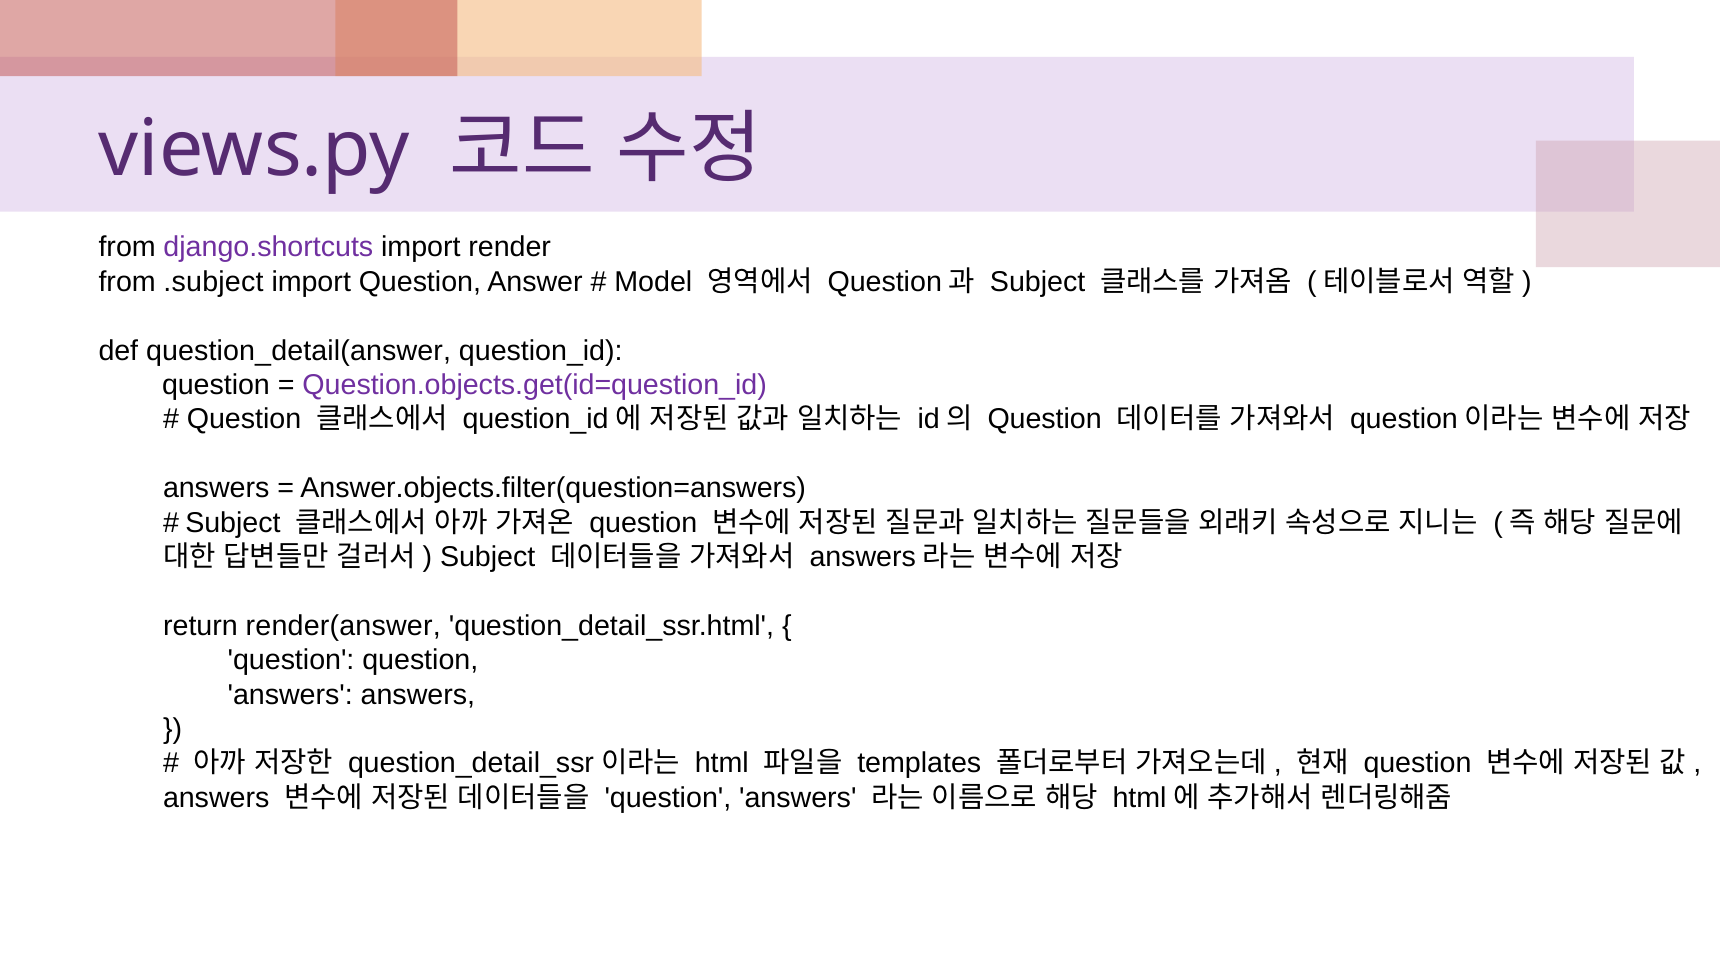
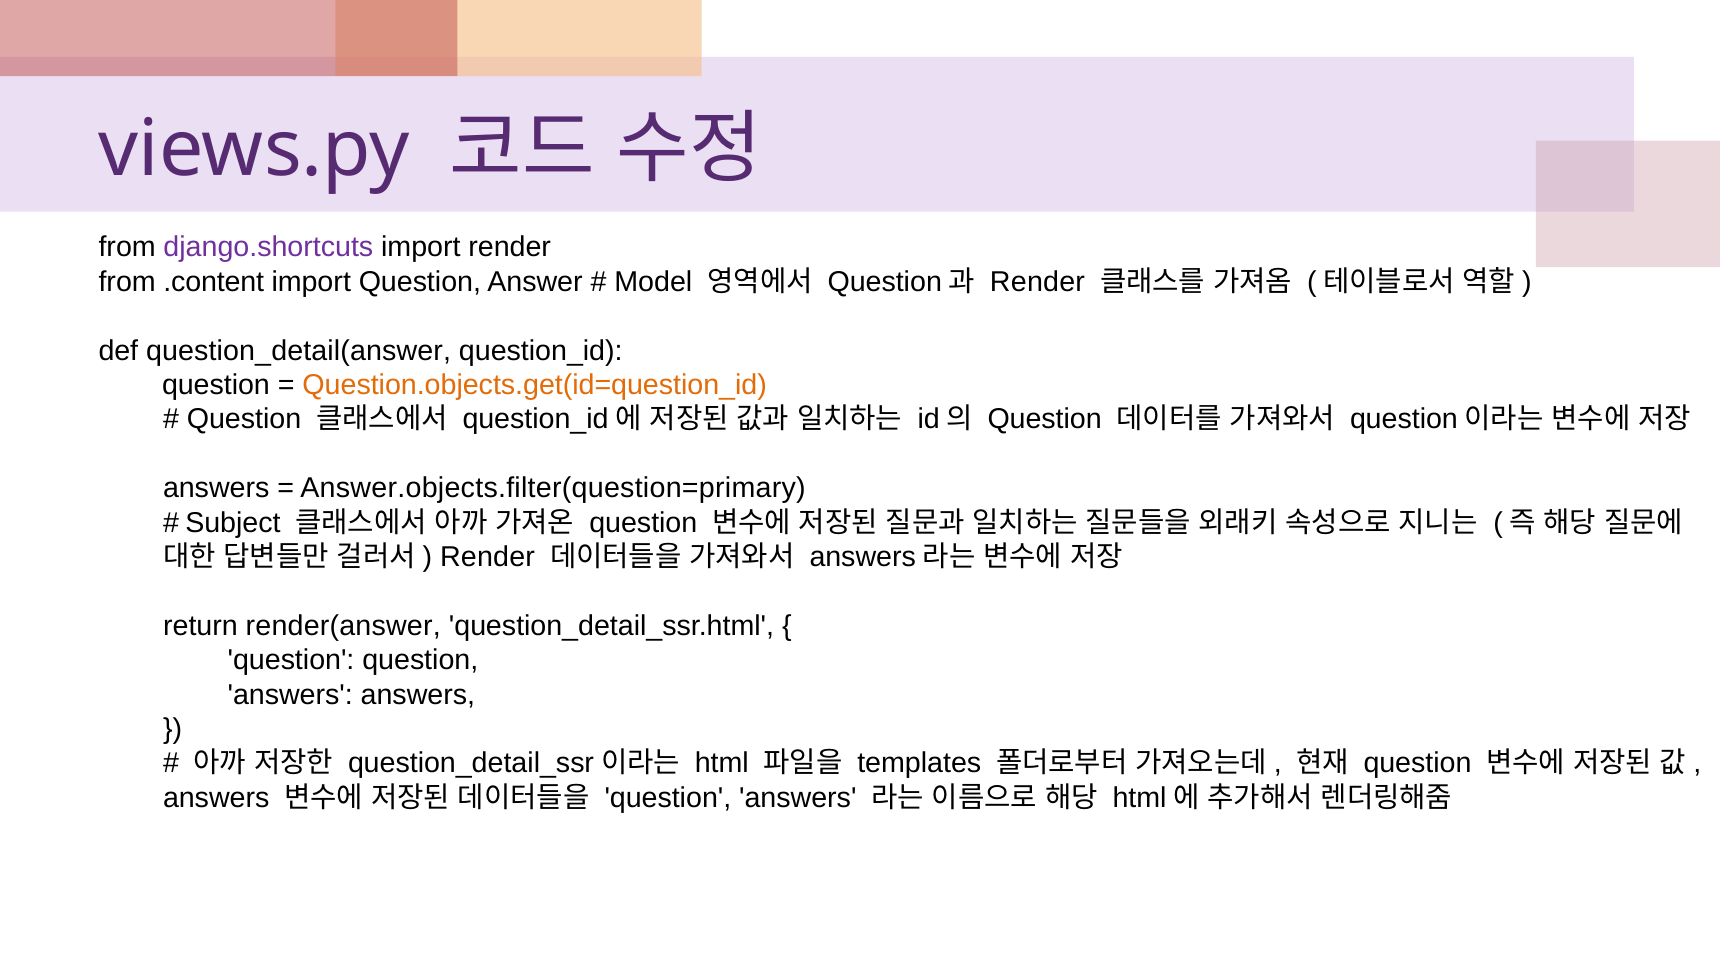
.subject: .subject -> .content
Subject at (1038, 282): Subject -> Render
Question.objects.get(id=question_id colour: purple -> orange
Answer.objects.filter(question=answers: Answer.objects.filter(question=answers -> Answer.objects.filter(question=primary
Subject at (488, 557): Subject -> Render
